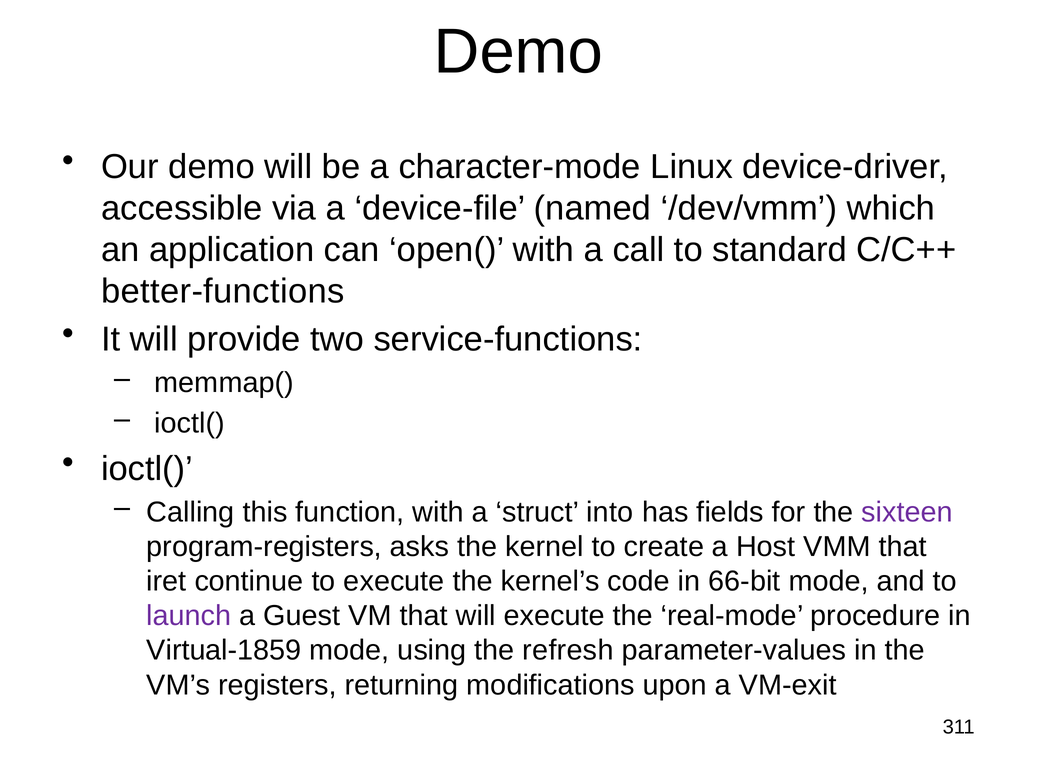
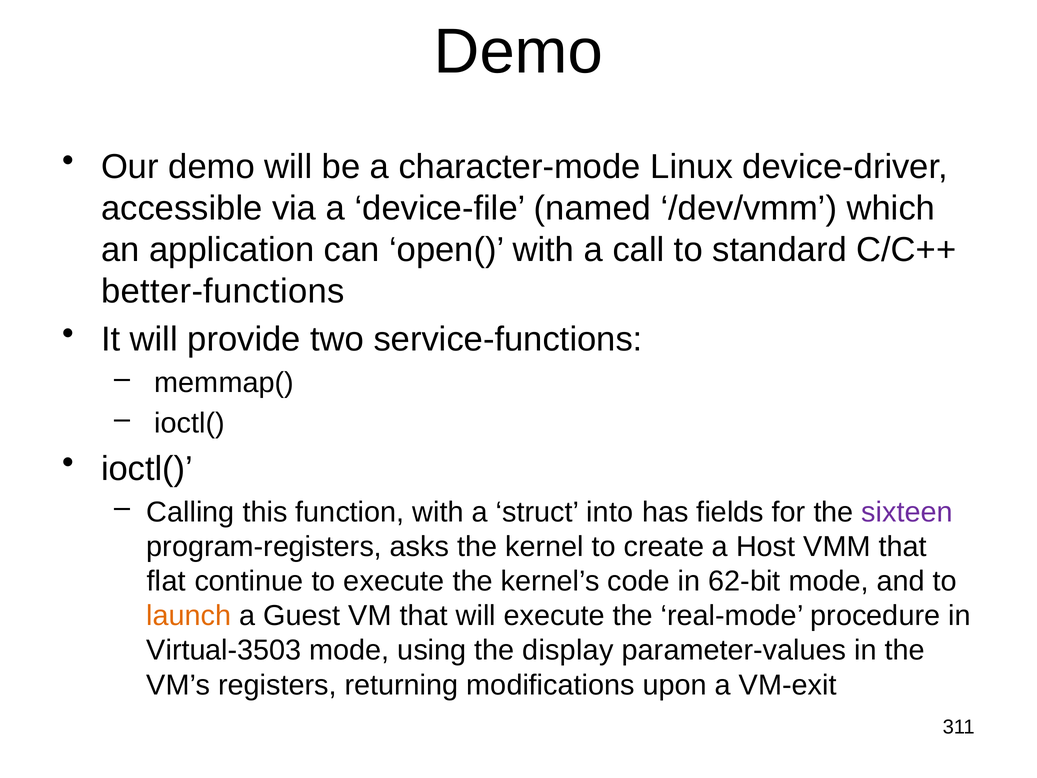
iret: iret -> flat
66-bit: 66-bit -> 62-bit
launch colour: purple -> orange
Virtual-1859: Virtual-1859 -> Virtual-3503
refresh: refresh -> display
